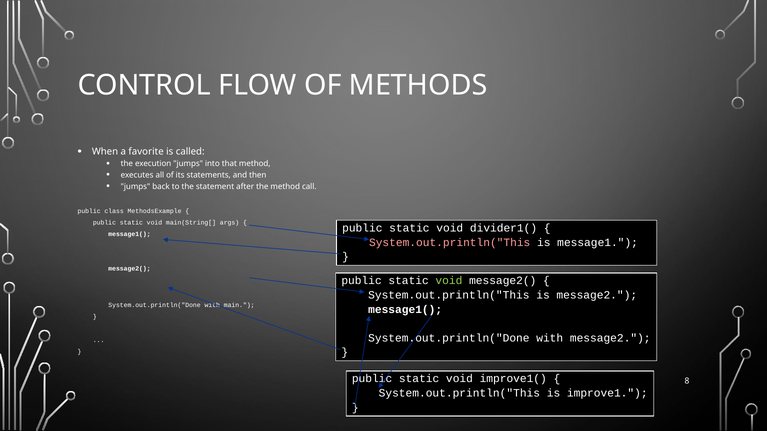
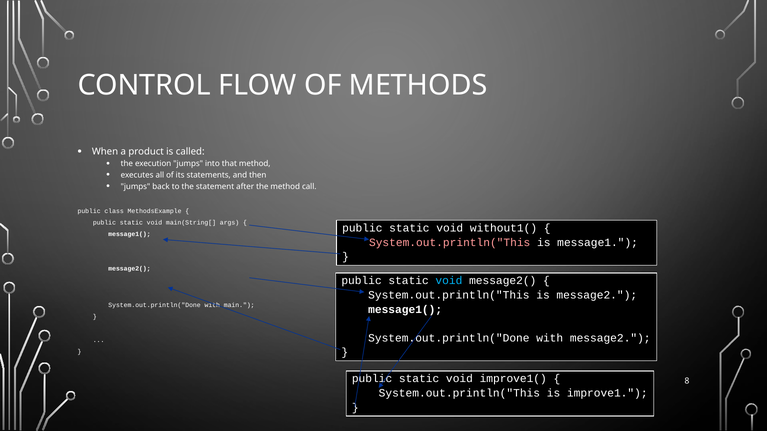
favorite: favorite -> product
divider1(: divider1( -> without1(
void at (449, 281) colour: light green -> light blue
